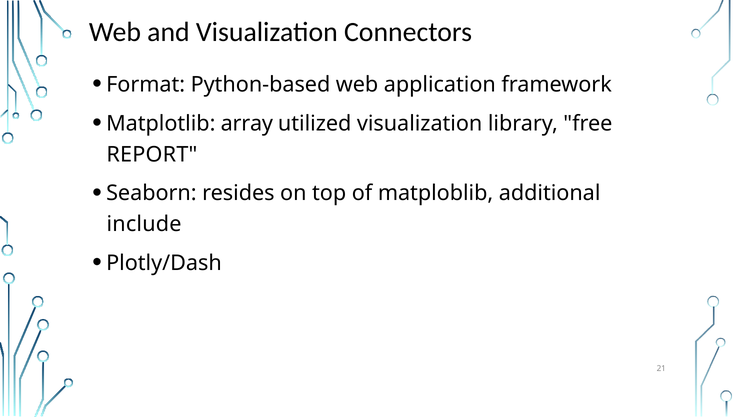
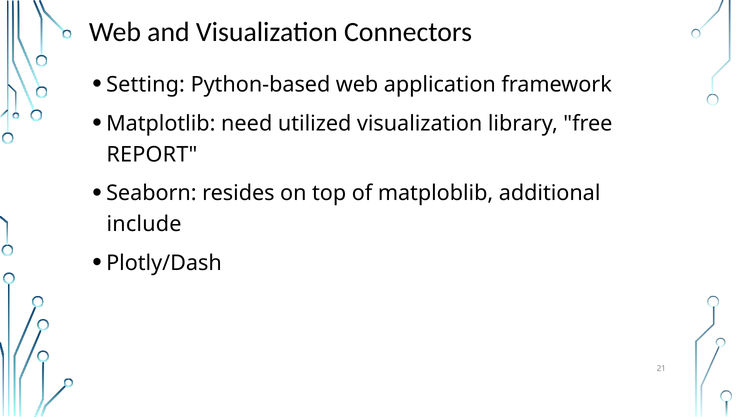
Format: Format -> Setting
array: array -> need
